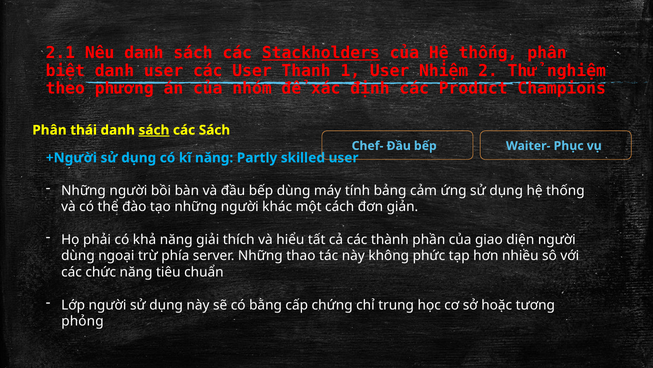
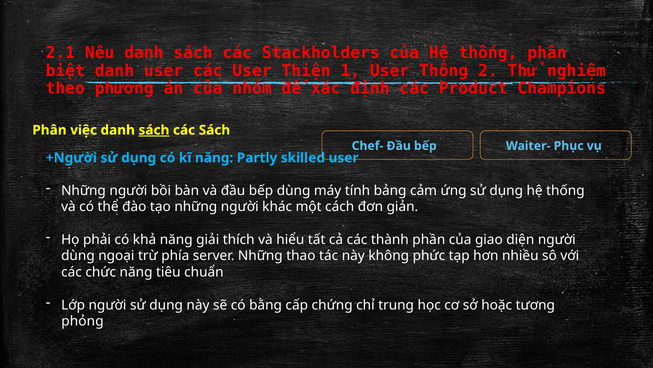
Stackholders underline: present -> none
Thanh: Thanh -> Thiện
User Nhiệm: Nhiệm -> Thống
thái: thái -> việc
